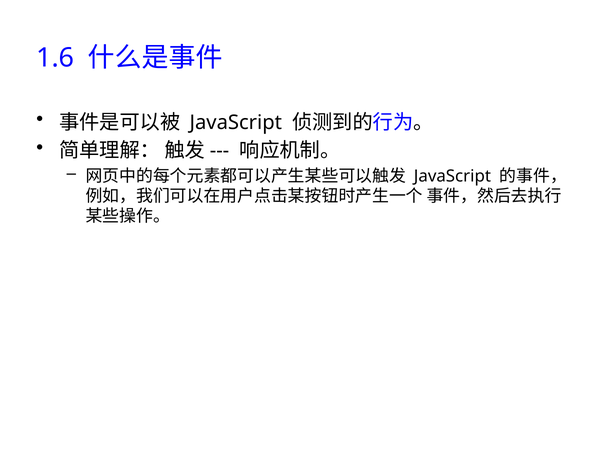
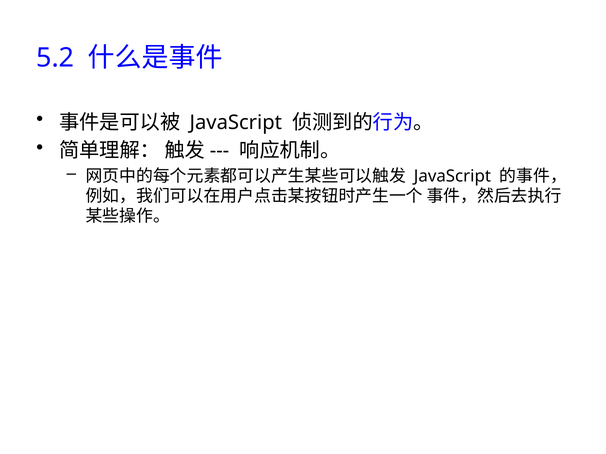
1.6: 1.6 -> 5.2
